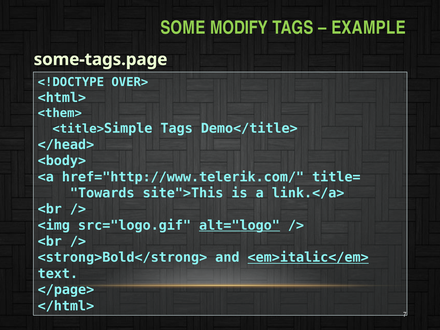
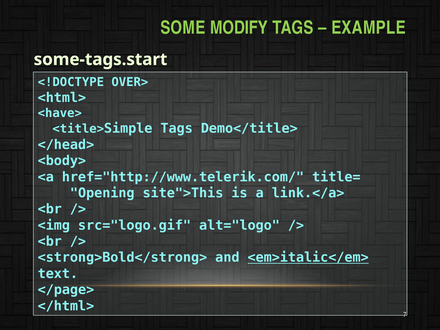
some-tags.page: some-tags.page -> some-tags.start
<them>: <them> -> <have>
Towards: Towards -> Opening
alt="logo underline: present -> none
